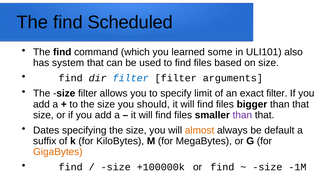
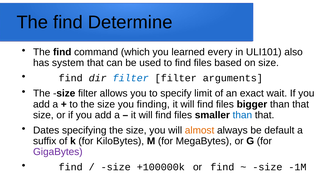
Scheduled: Scheduled -> Determine
some: some -> every
exact filter: filter -> wait
should: should -> finding
than at (242, 115) colour: purple -> blue
GigaBytes colour: orange -> purple
